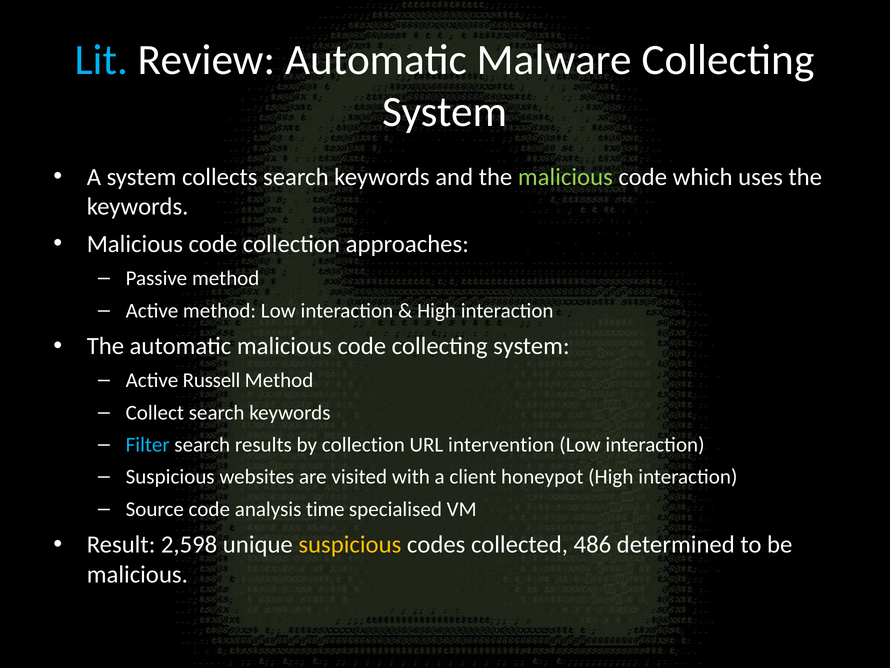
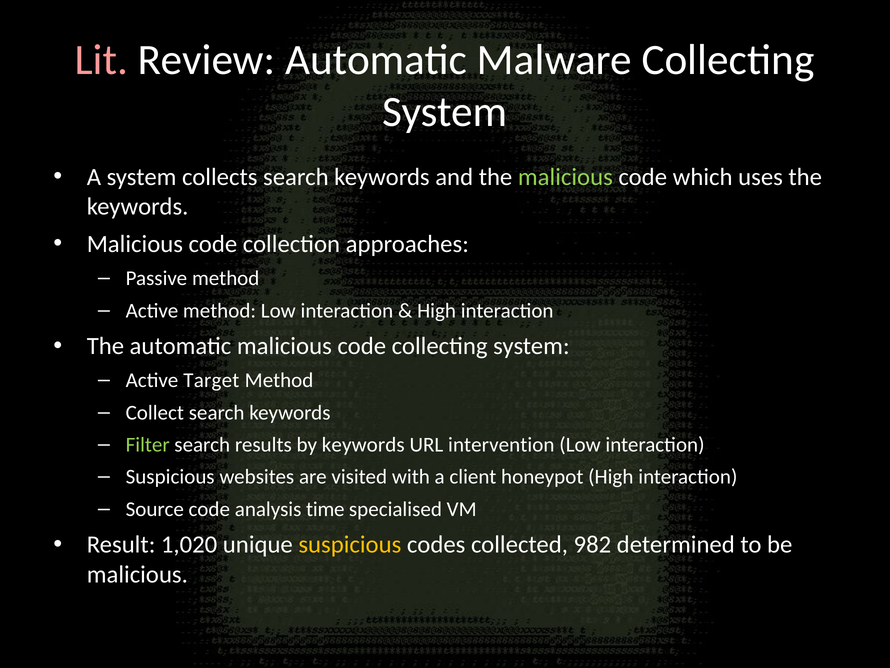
Lit colour: light blue -> pink
Russell: Russell -> Target
Filter colour: light blue -> light green
by collection: collection -> keywords
2,598: 2,598 -> 1,020
486: 486 -> 982
